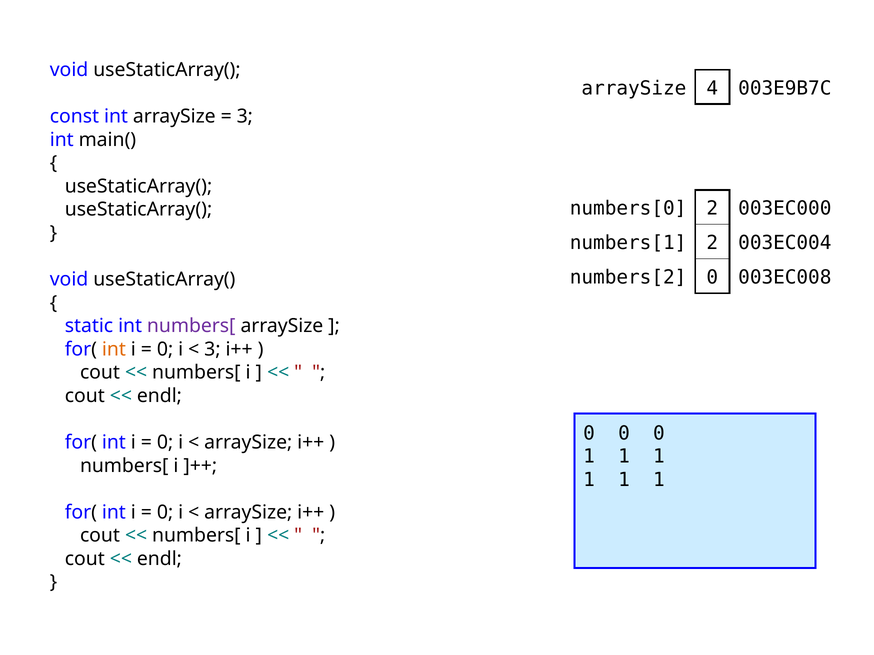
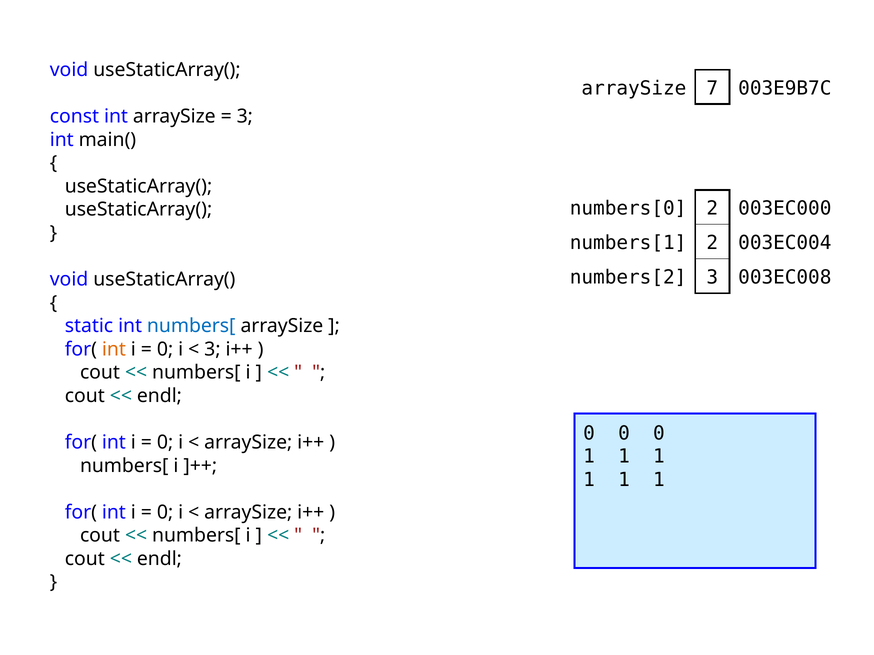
4: 4 -> 7
numbers[2 0: 0 -> 3
numbers[ at (191, 326) colour: purple -> blue
